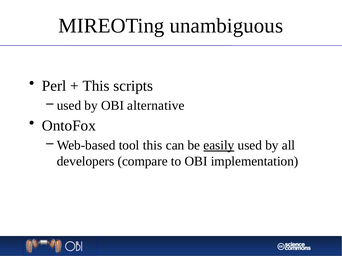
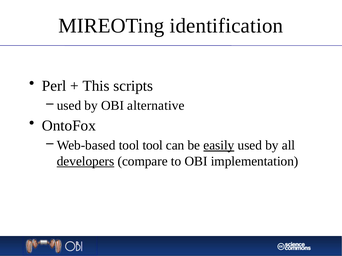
unambiguous: unambiguous -> identification
tool this: this -> tool
developers underline: none -> present
